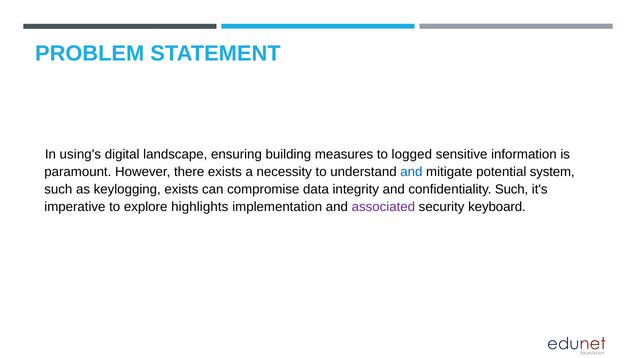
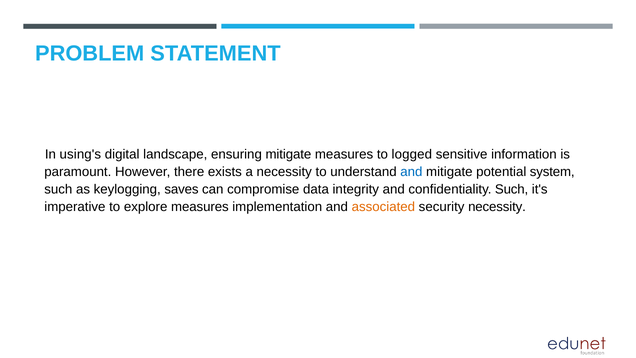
ensuring building: building -> mitigate
keylogging exists: exists -> saves
explore highlights: highlights -> measures
associated colour: purple -> orange
security keyboard: keyboard -> necessity
